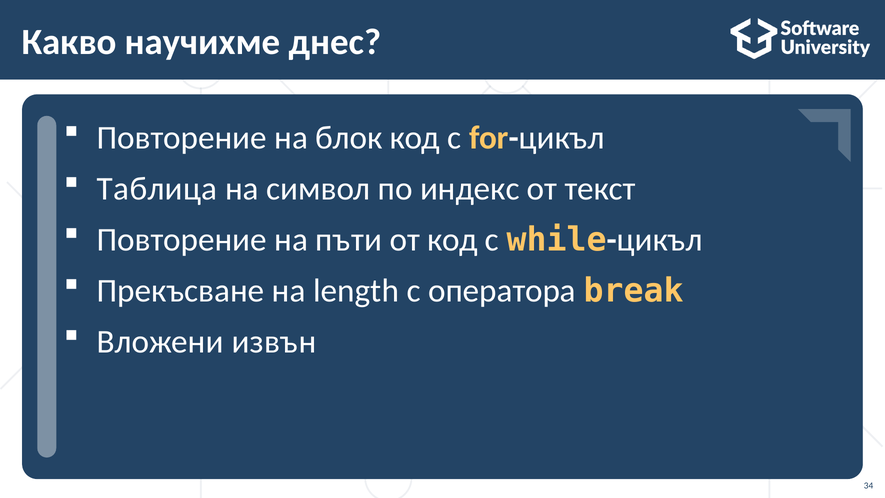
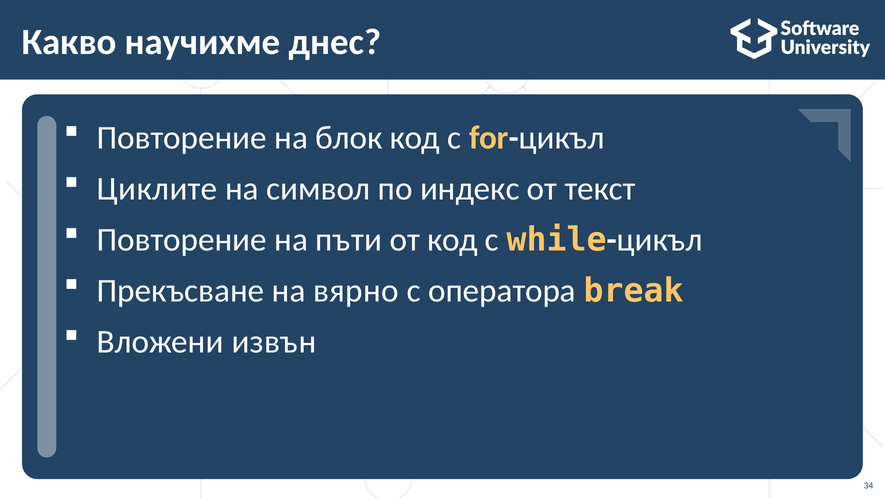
Таблица: Таблица -> Циклите
length: length -> вярно
